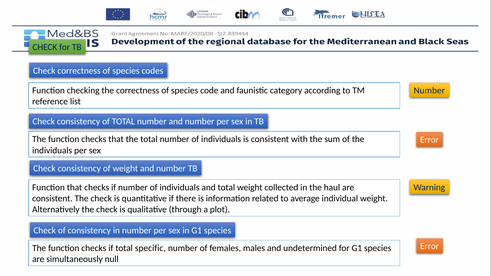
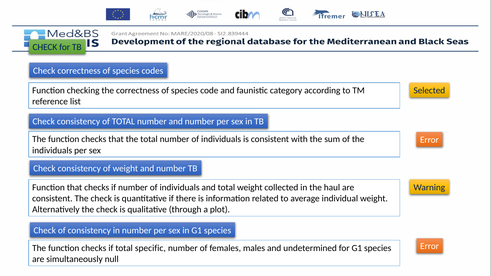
Number at (429, 91): Number -> Selected
